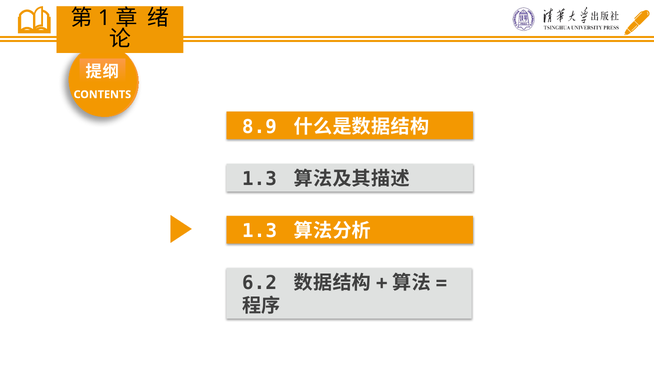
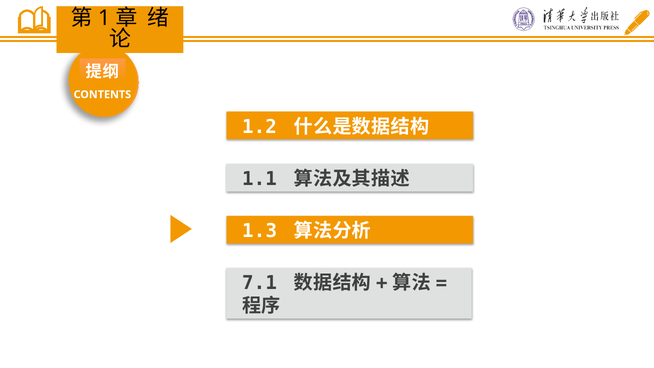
8.9: 8.9 -> 1.2
1.3 at (259, 179): 1.3 -> 1.1
6.2: 6.2 -> 7.1
